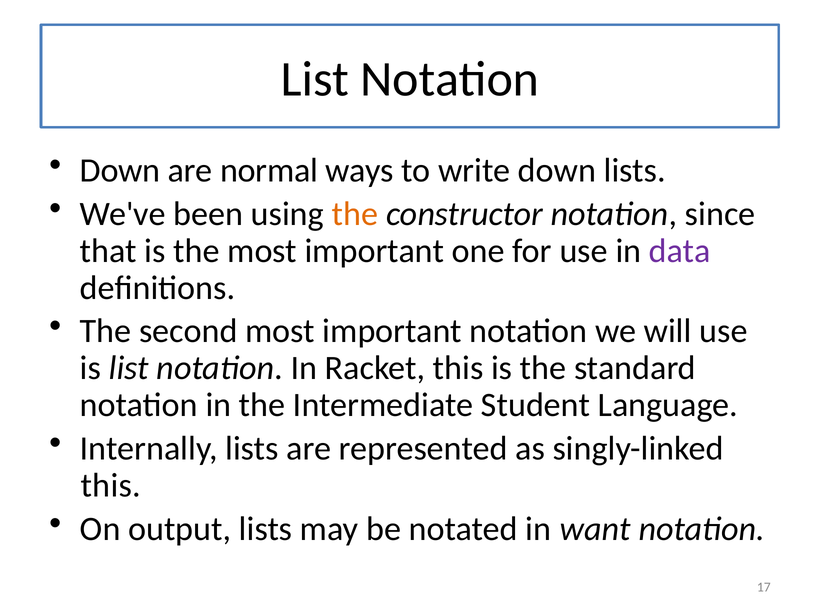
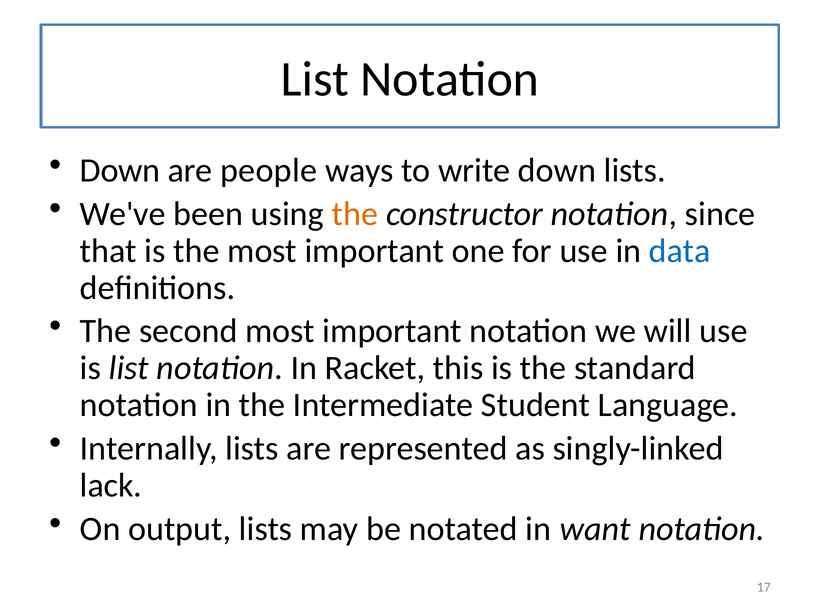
normal: normal -> people
data colour: purple -> blue
this at (111, 485): this -> lack
